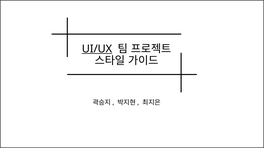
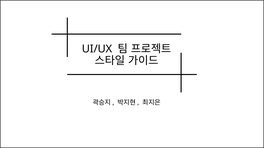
UI/UX underline: present -> none
